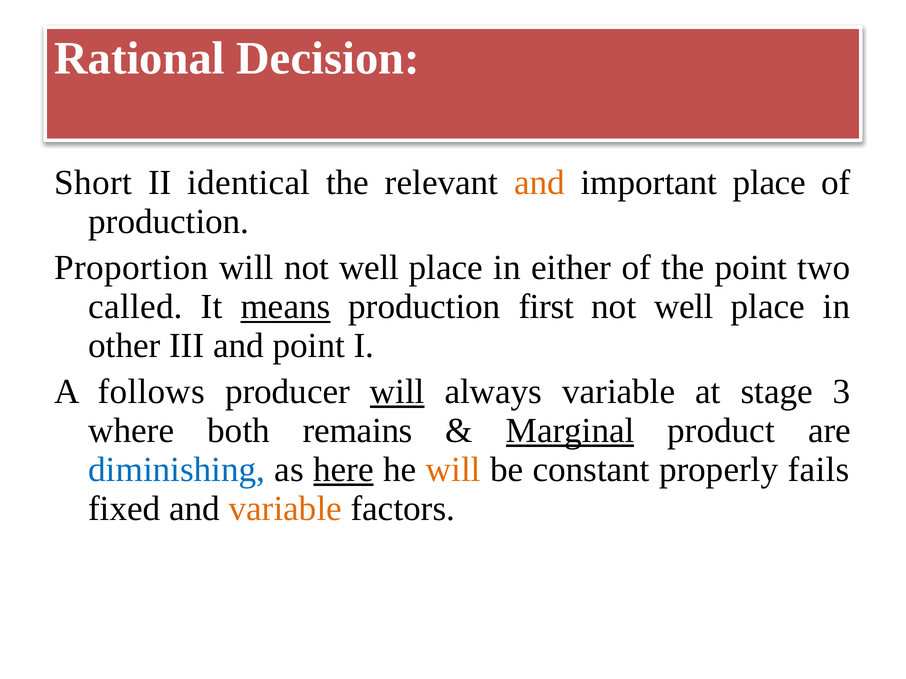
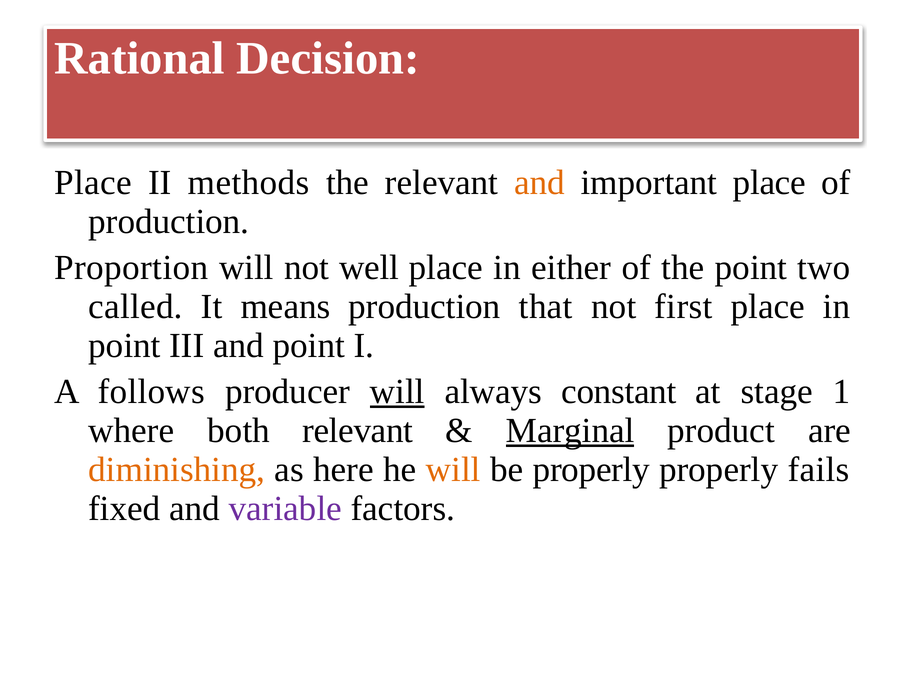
Short at (93, 183): Short -> Place
identical: identical -> methods
means underline: present -> none
first: first -> that
well at (684, 307): well -> first
other at (124, 346): other -> point
always variable: variable -> constant
3: 3 -> 1
both remains: remains -> relevant
diminishing colour: blue -> orange
here underline: present -> none
be constant: constant -> properly
variable at (285, 509) colour: orange -> purple
